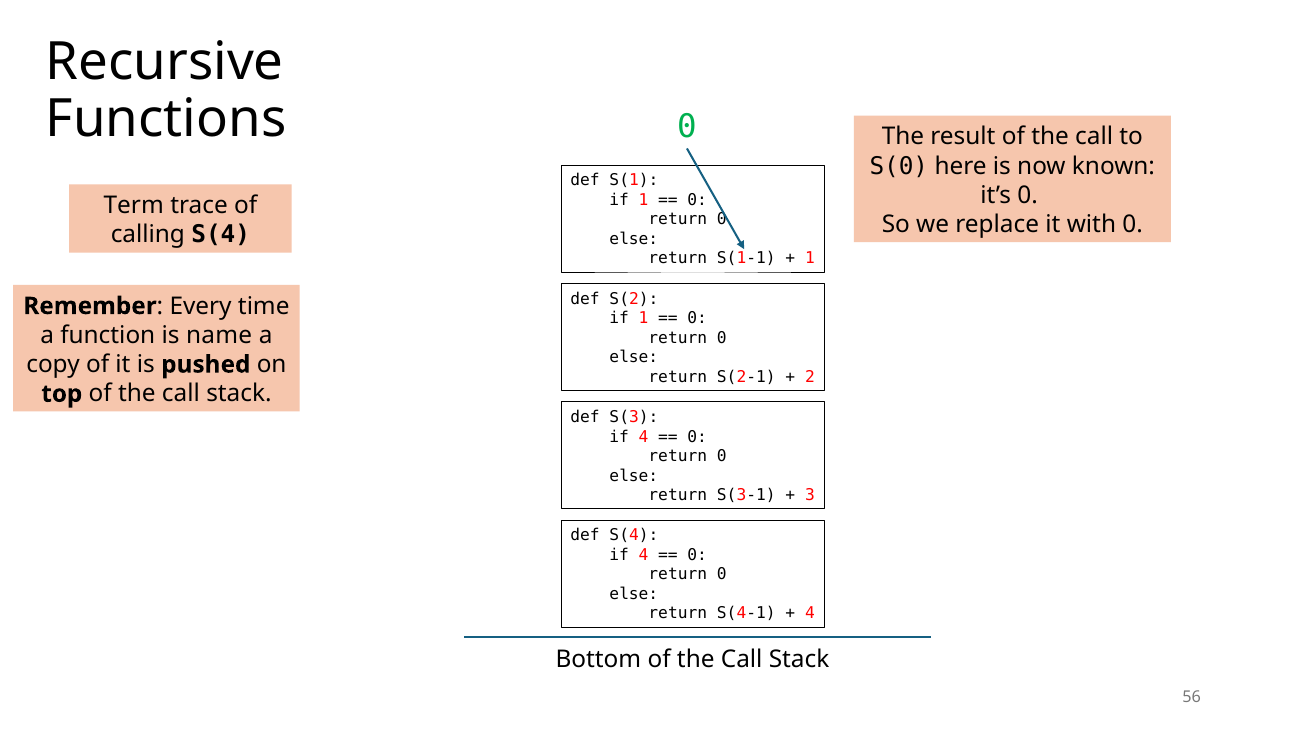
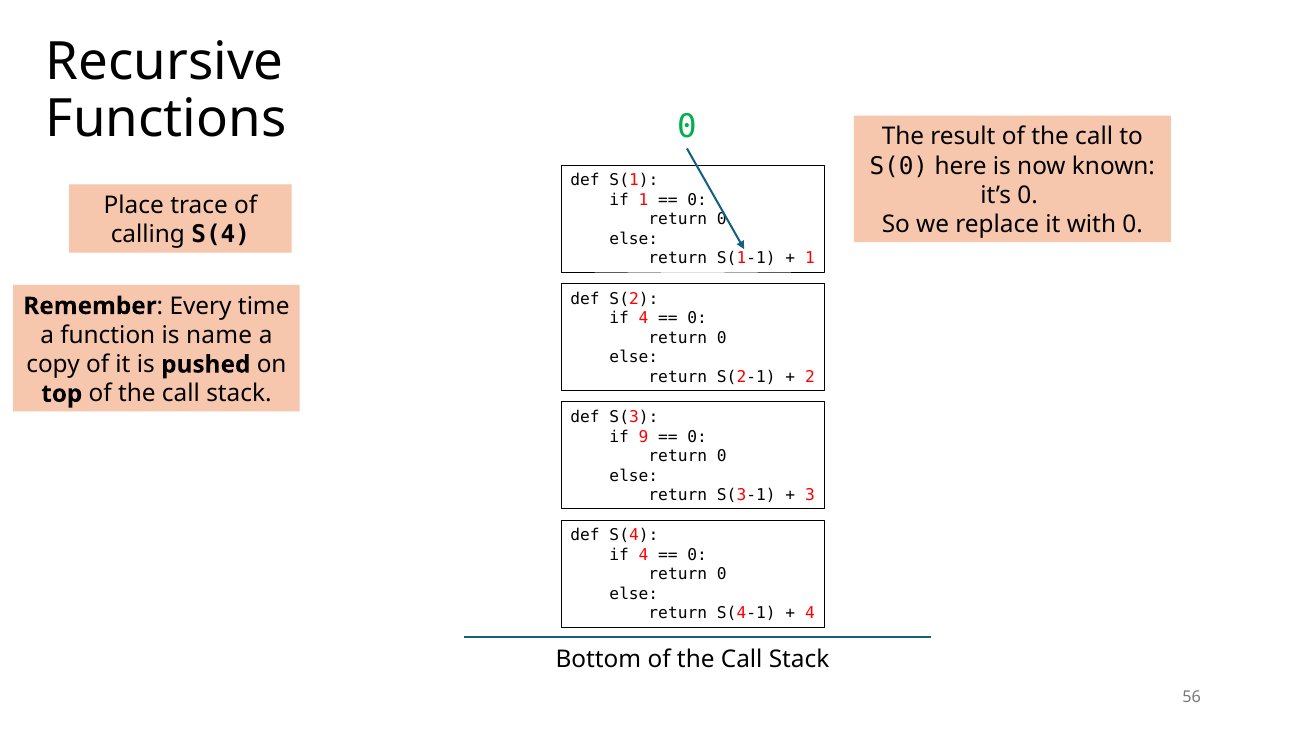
Term: Term -> Place
1 at (644, 318): 1 -> 4
4 at (644, 437): 4 -> 9
